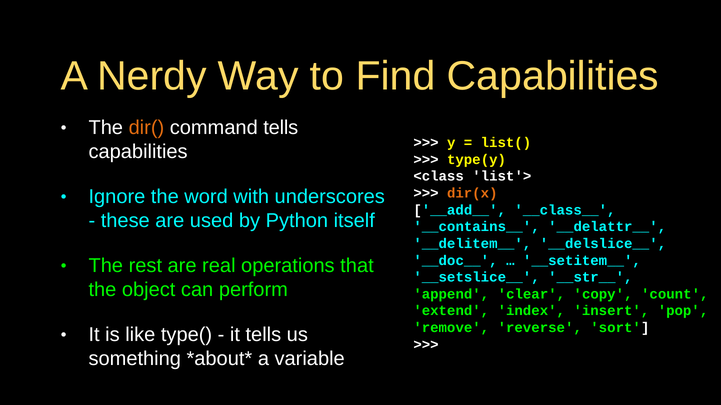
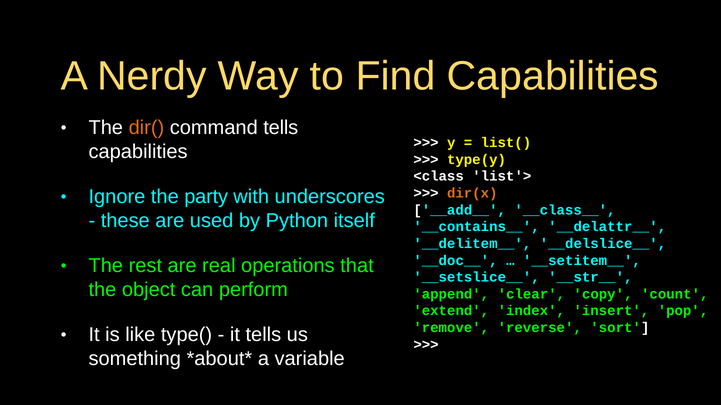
word: word -> party
